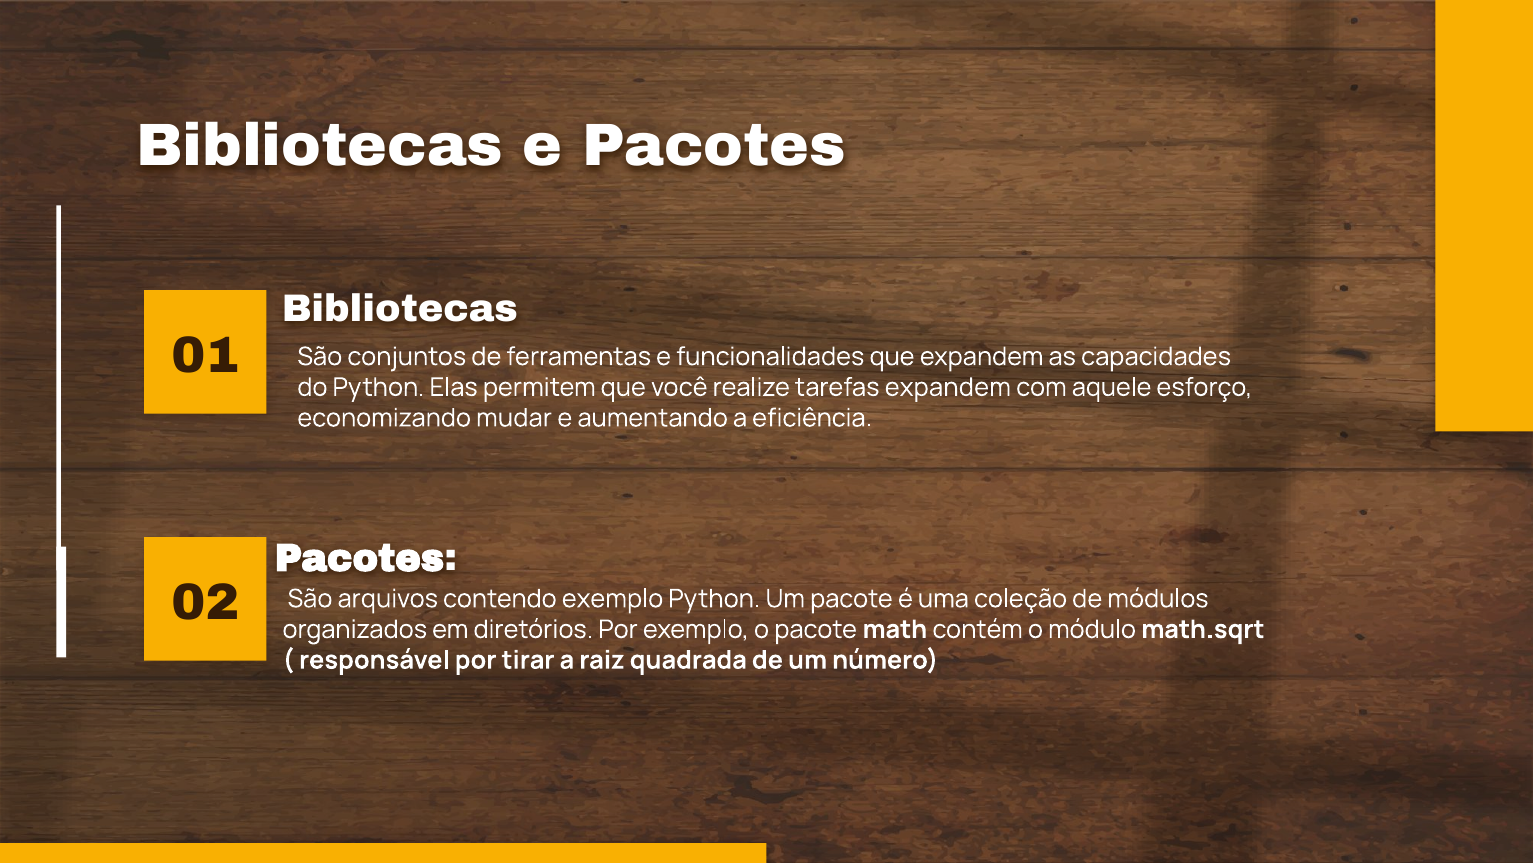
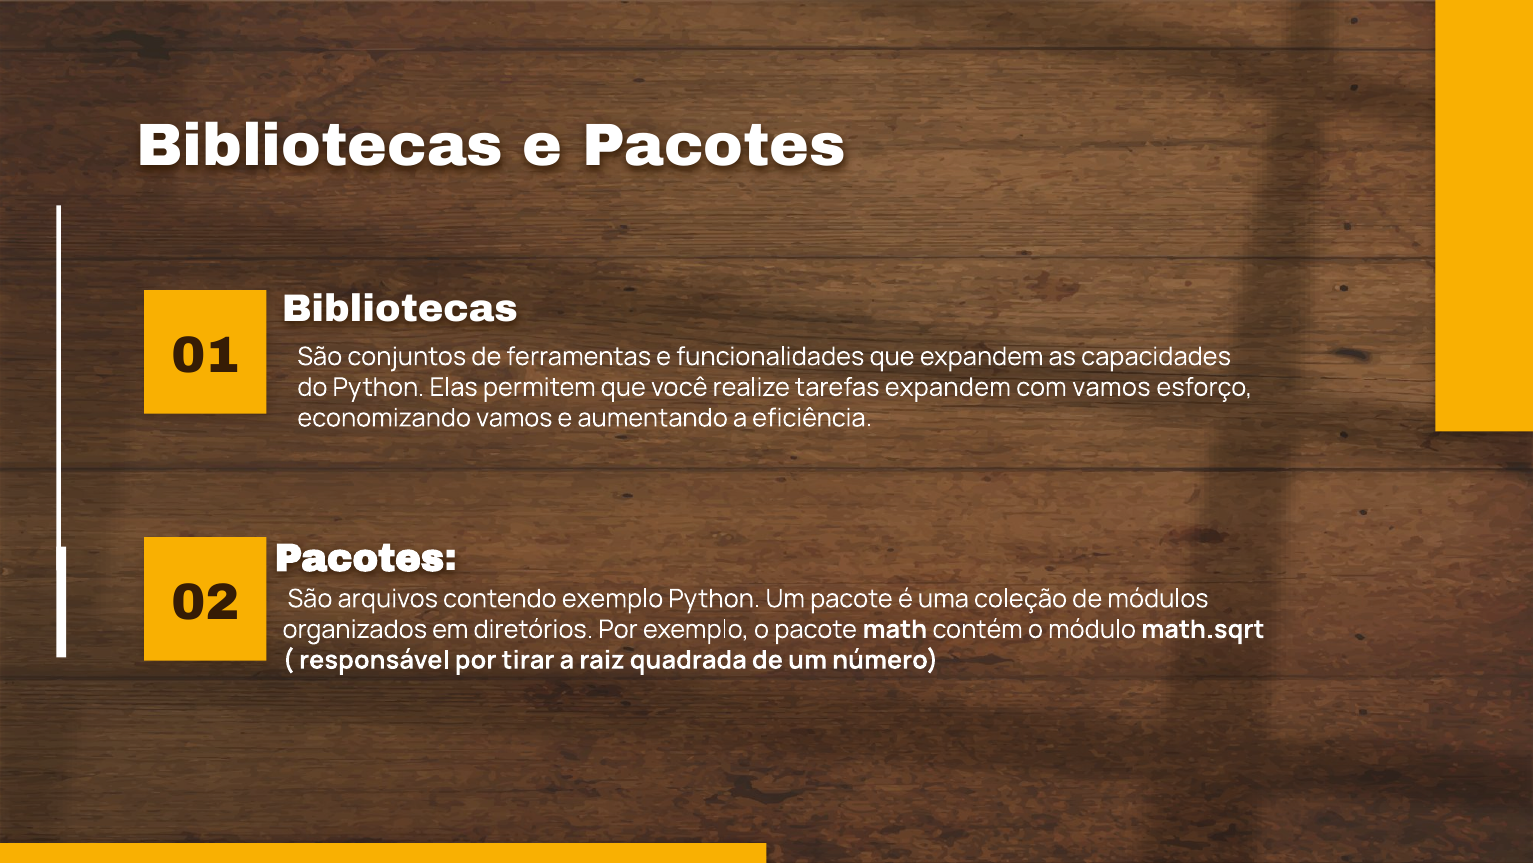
com aquele: aquele -> vamos
economizando mudar: mudar -> vamos
